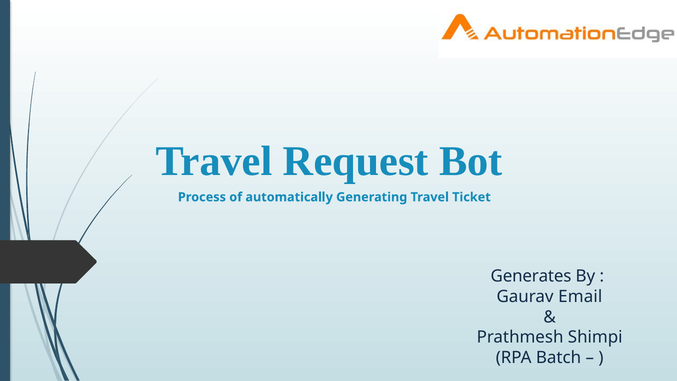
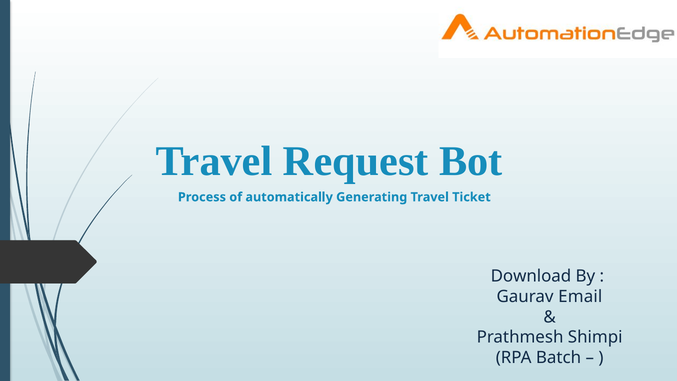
Generates: Generates -> Download
